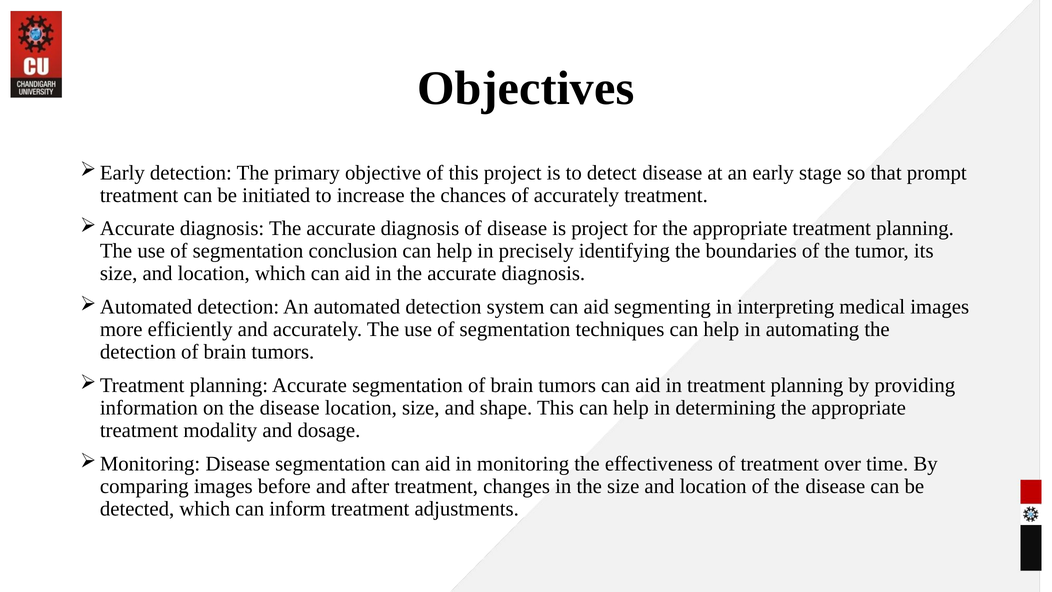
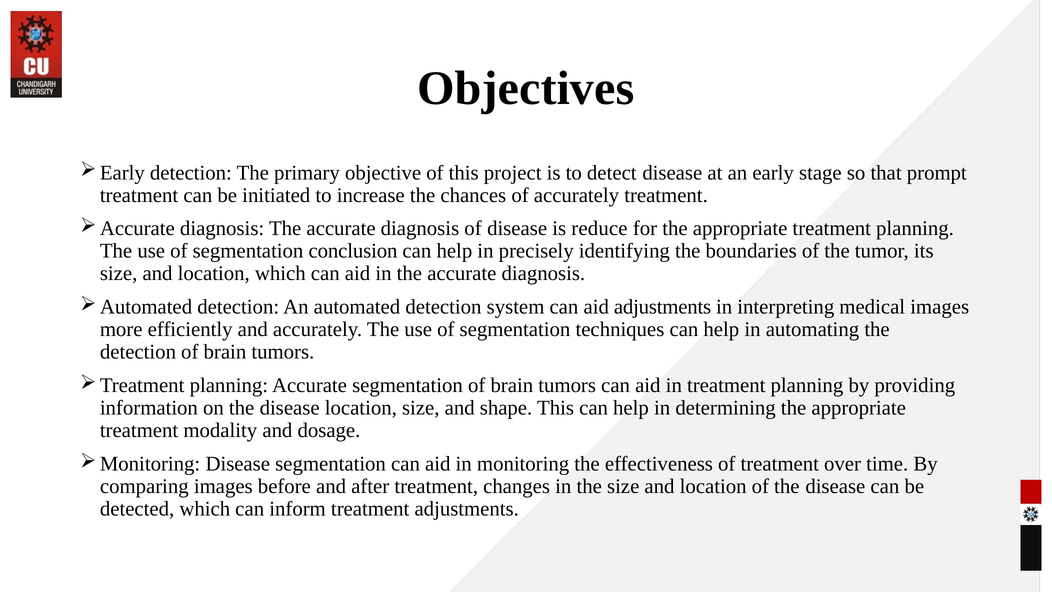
is project: project -> reduce
aid segmenting: segmenting -> adjustments
